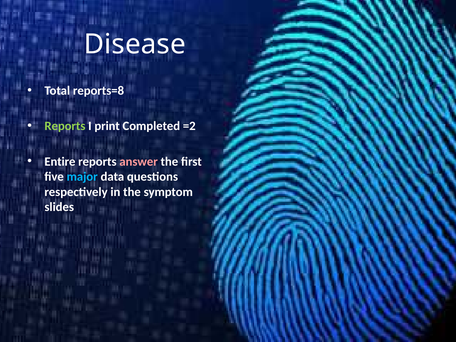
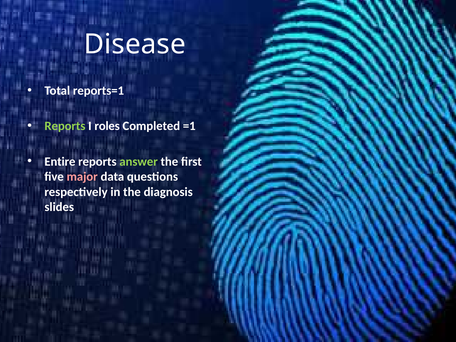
reports=8: reports=8 -> reports=1
print: print -> roles
=2: =2 -> =1
answer colour: pink -> light green
major colour: light blue -> pink
symptom: symptom -> diagnosis
